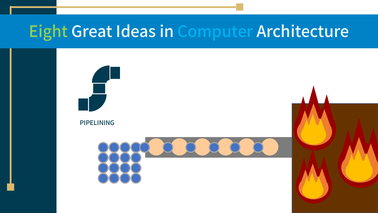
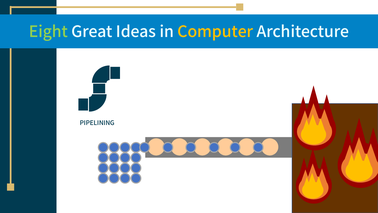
Computer colour: light blue -> yellow
